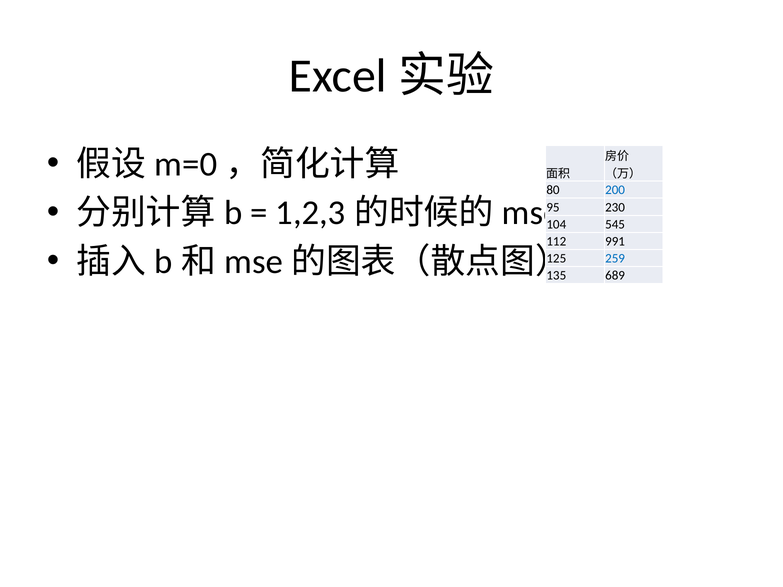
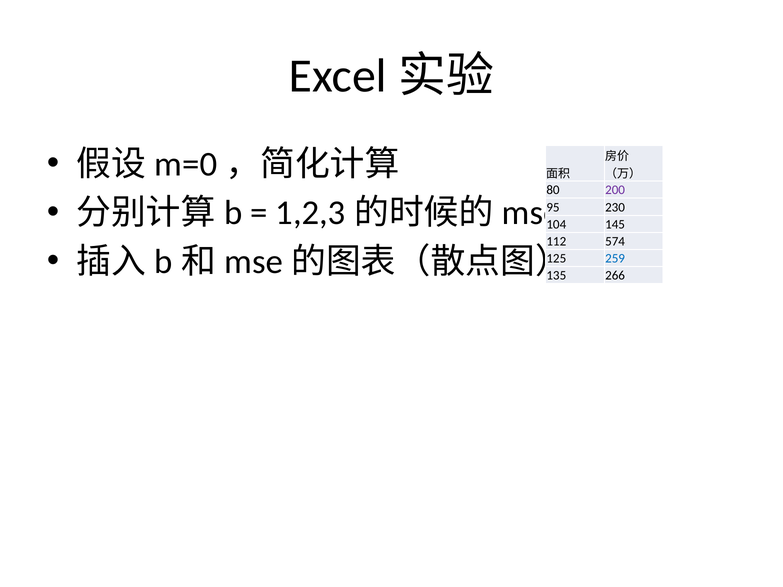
200 colour: blue -> purple
545: 545 -> 145
991: 991 -> 574
689: 689 -> 266
